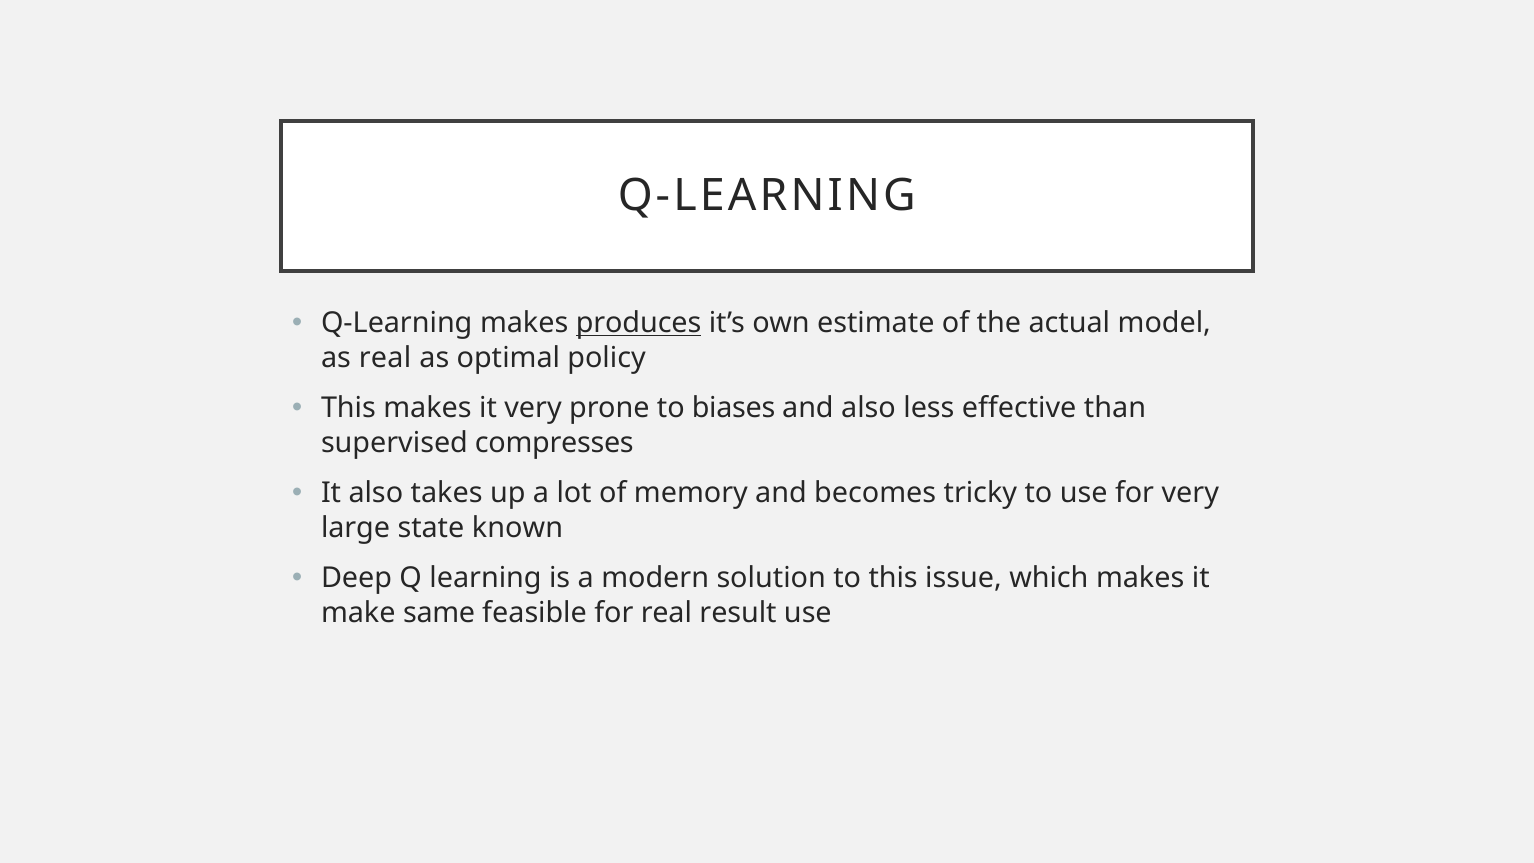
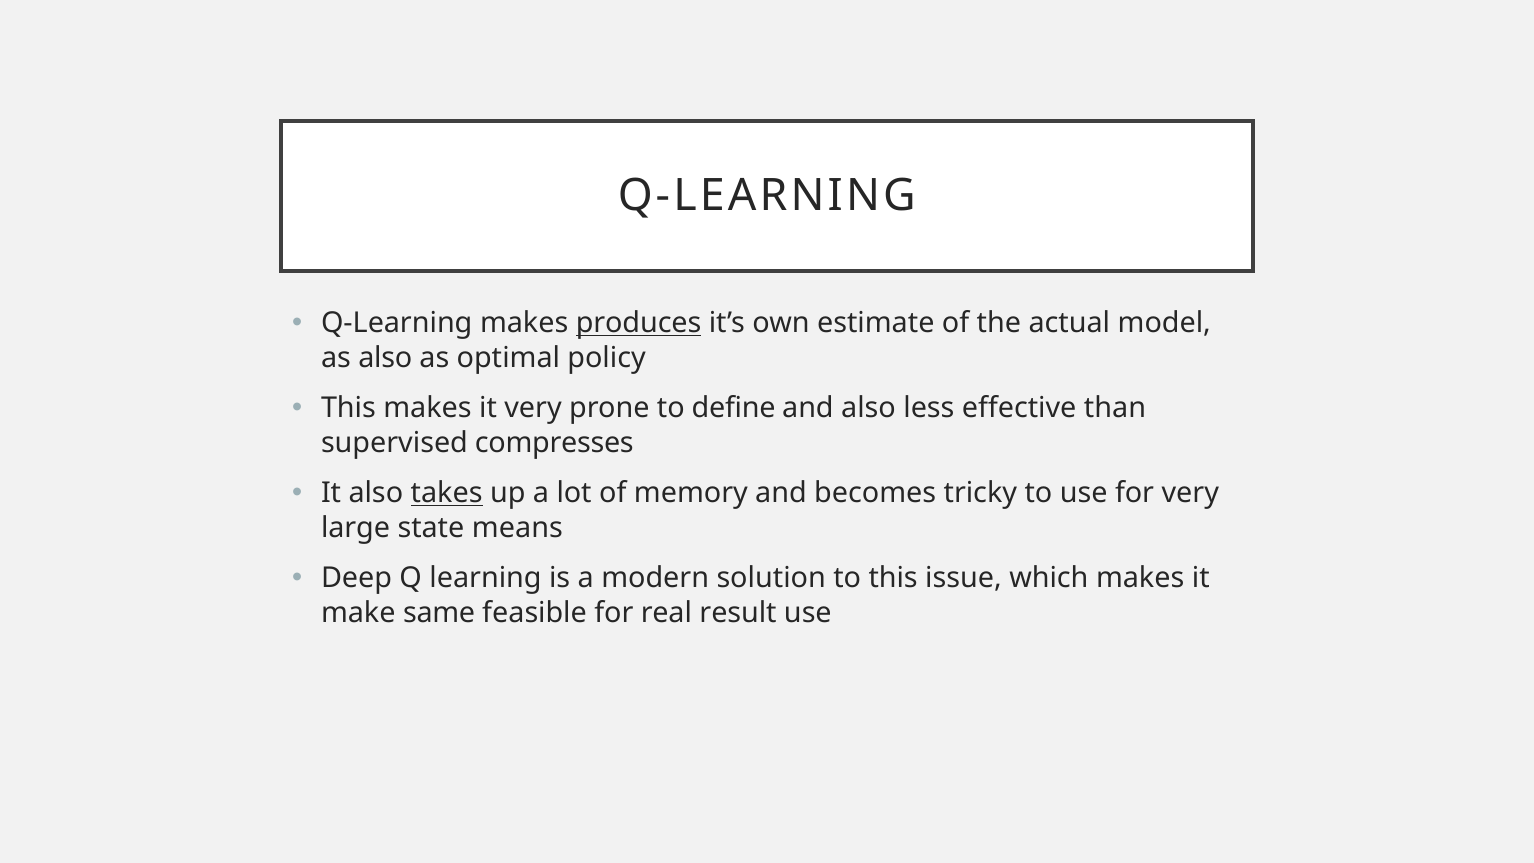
as real: real -> also
biases: biases -> define
takes underline: none -> present
known: known -> means
